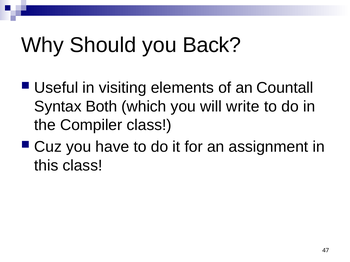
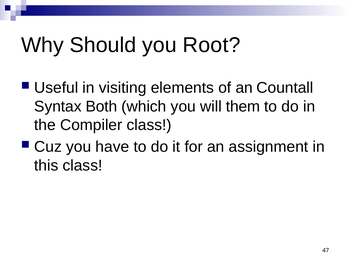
Back: Back -> Root
write: write -> them
